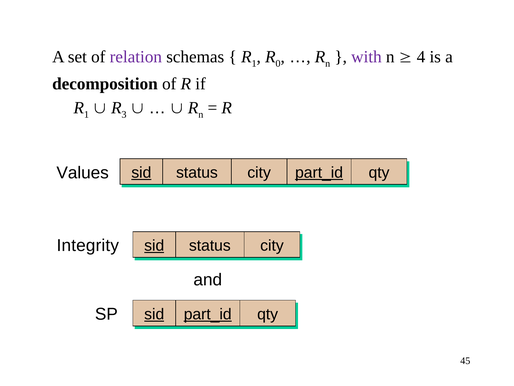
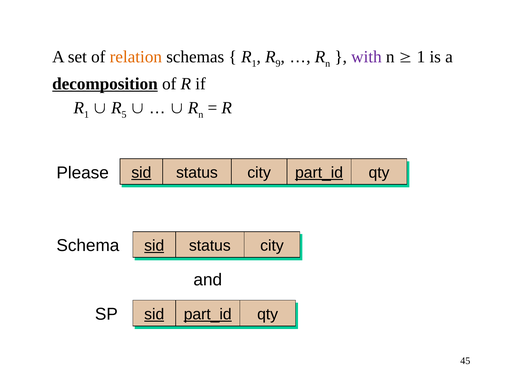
relation colour: purple -> orange
0: 0 -> 9
4 at (421, 57): 4 -> 1
decomposition underline: none -> present
3: 3 -> 5
Values: Values -> Please
Integrity: Integrity -> Schema
